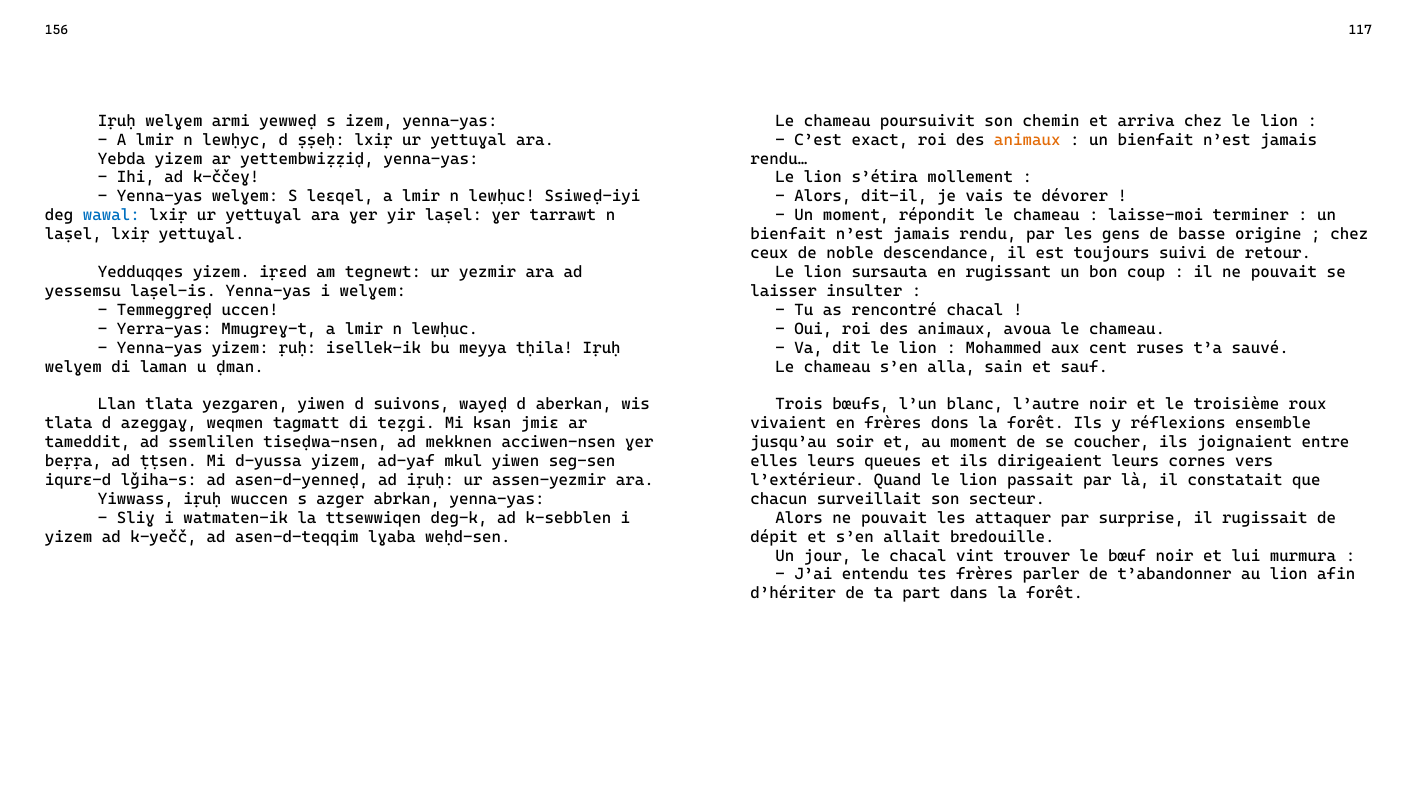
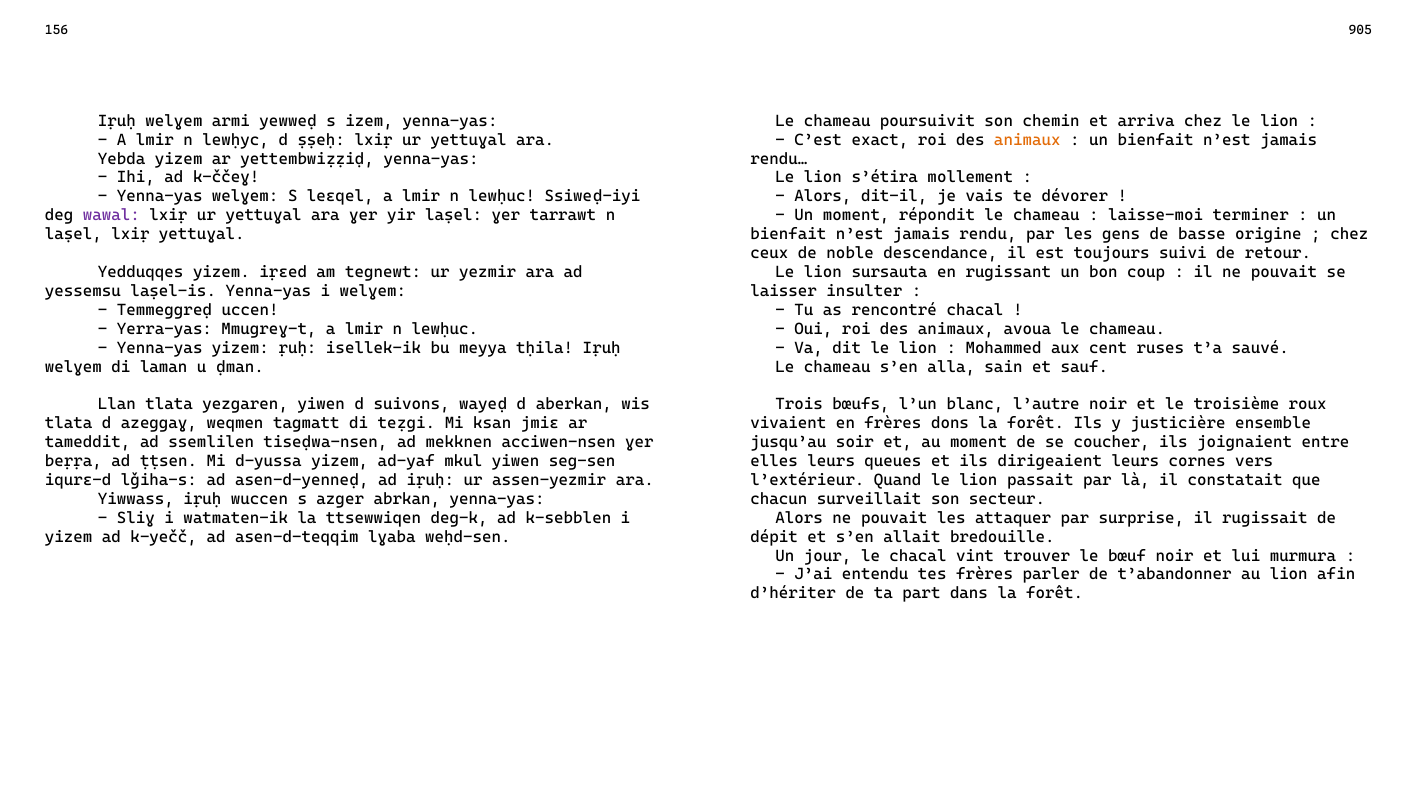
117: 117 -> 905
wawal colour: blue -> purple
réflexions: réflexions -> justicière
